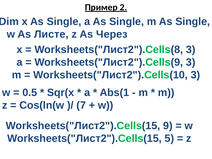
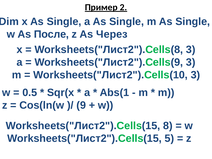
Листе: Листе -> После
7: 7 -> 9
9: 9 -> 8
